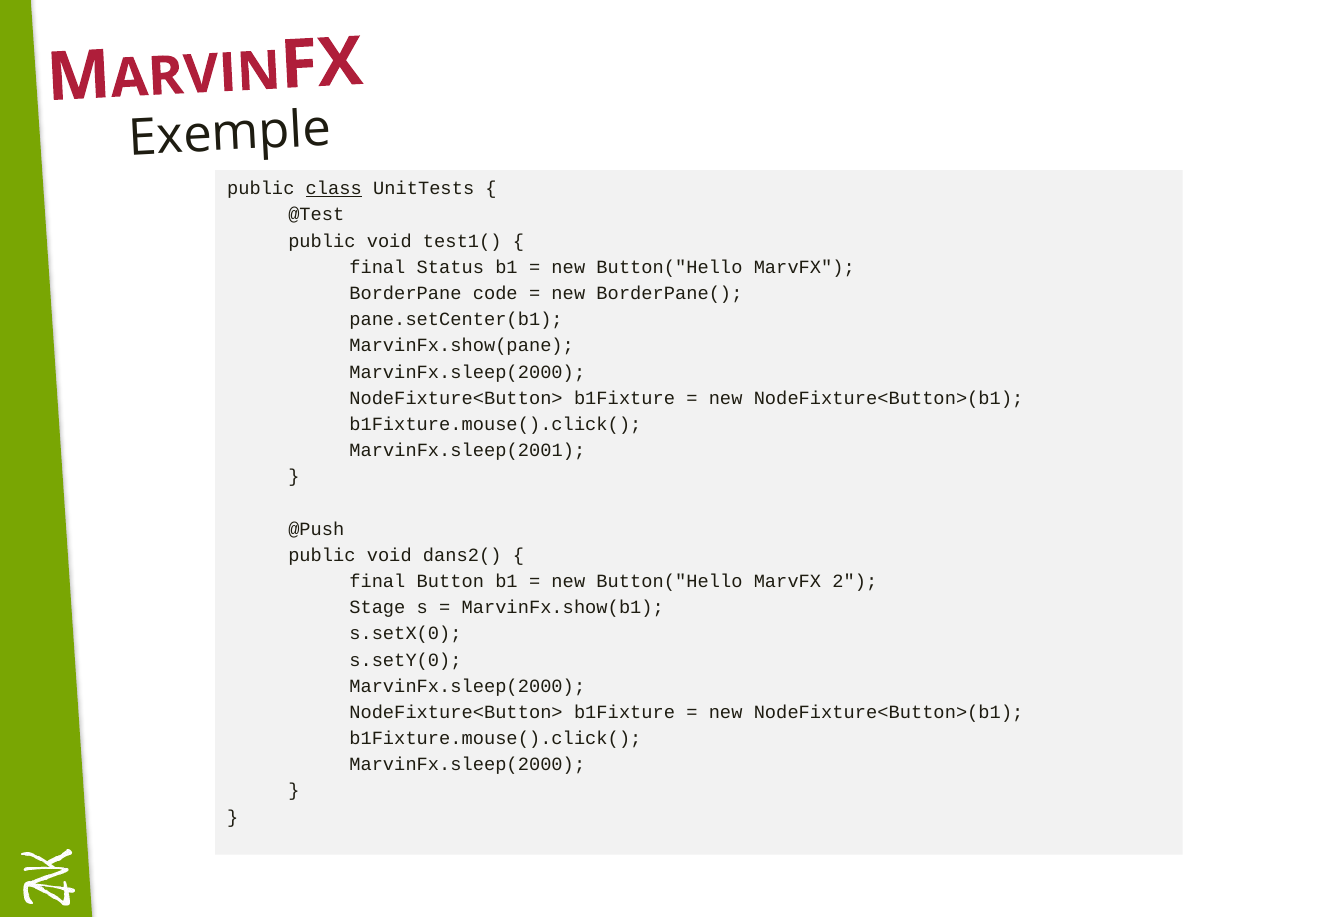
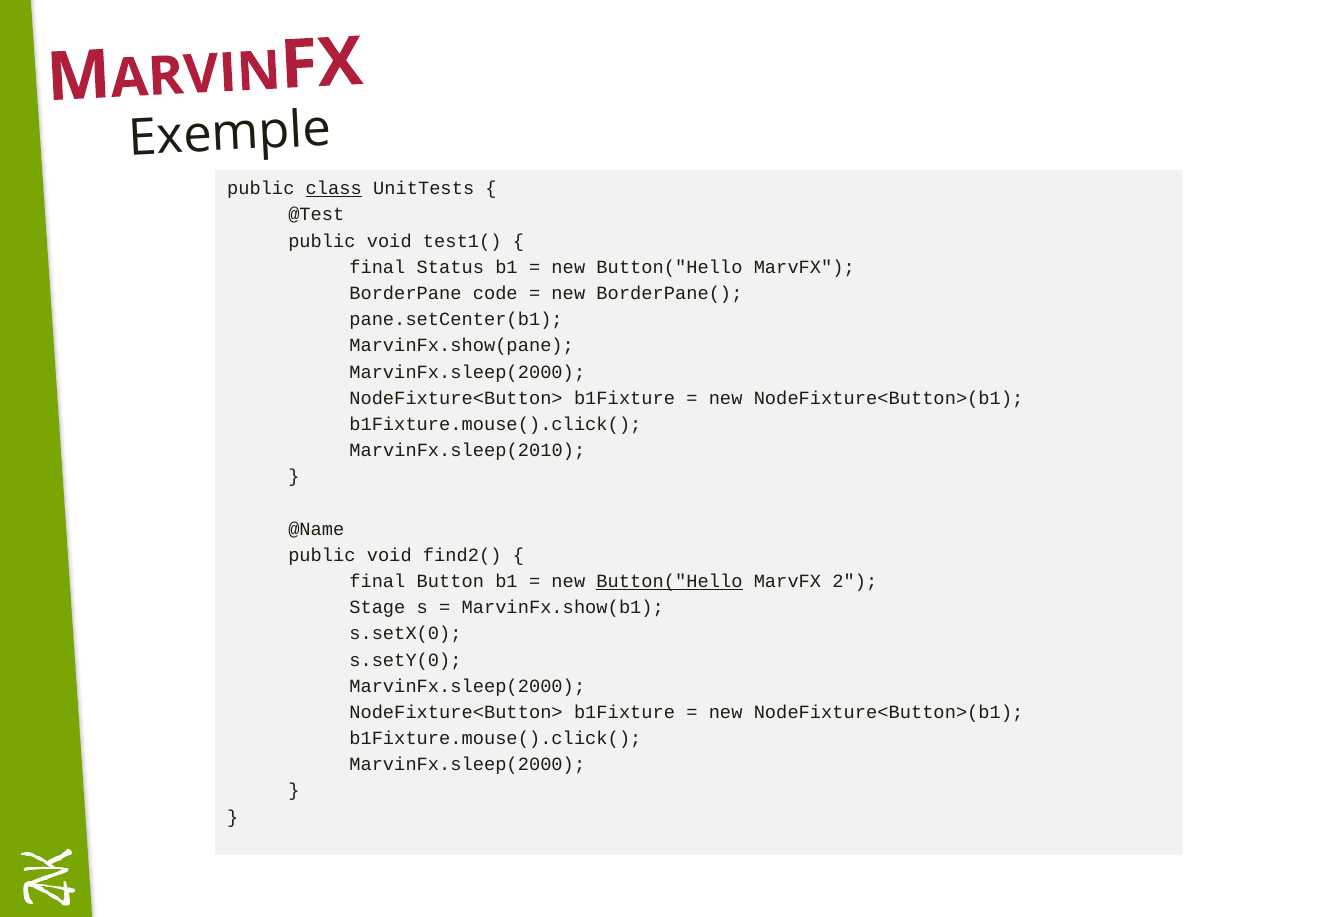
MarvinFx.sleep(2001: MarvinFx.sleep(2001 -> MarvinFx.sleep(2010
@Push: @Push -> @Name
dans2(: dans2( -> find2(
Button("Hello at (669, 581) underline: none -> present
